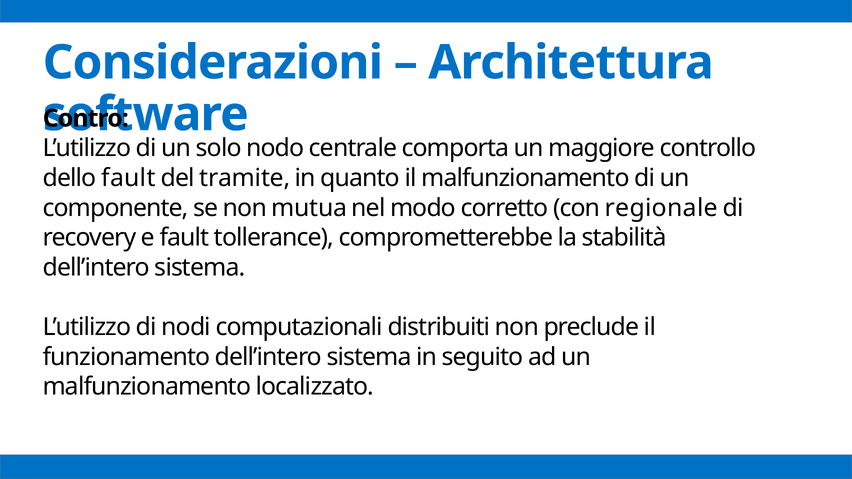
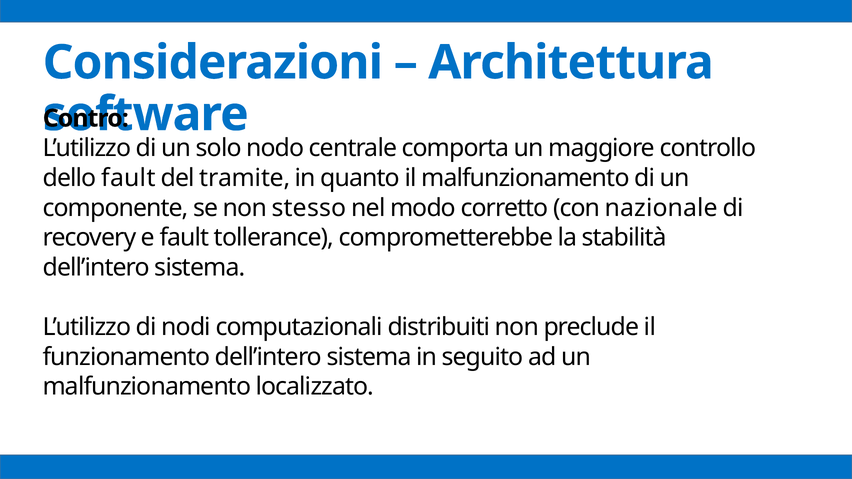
mutua: mutua -> stesso
regionale: regionale -> nazionale
